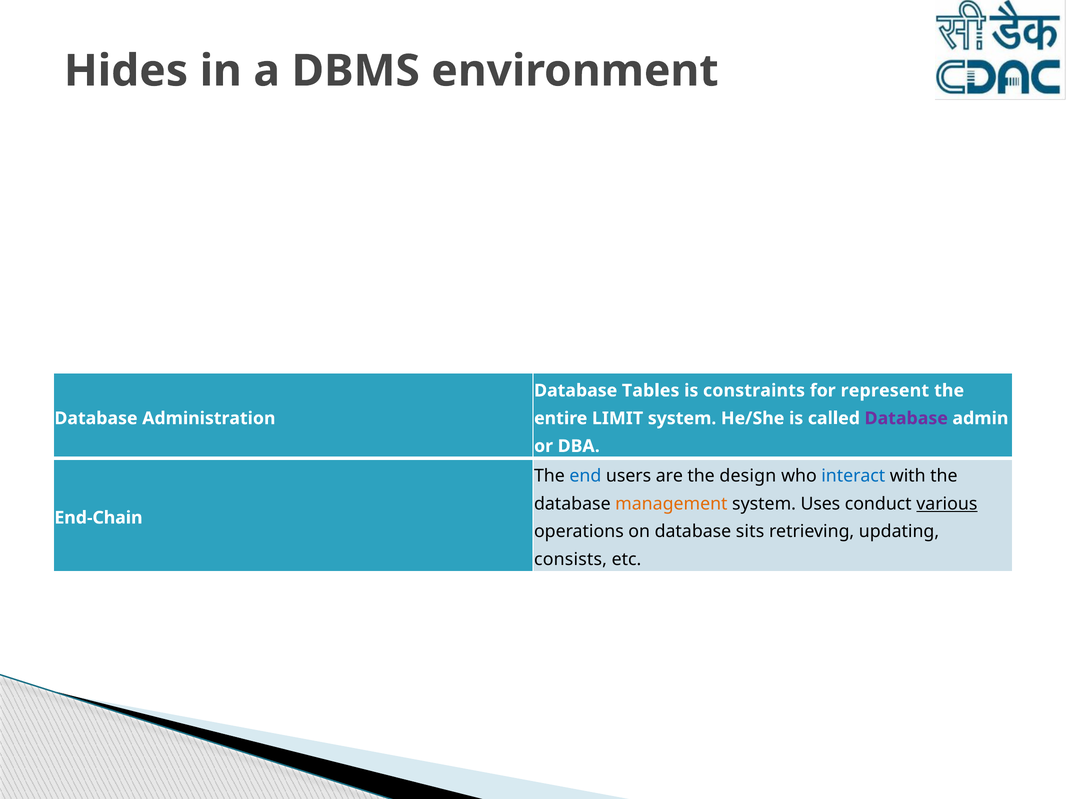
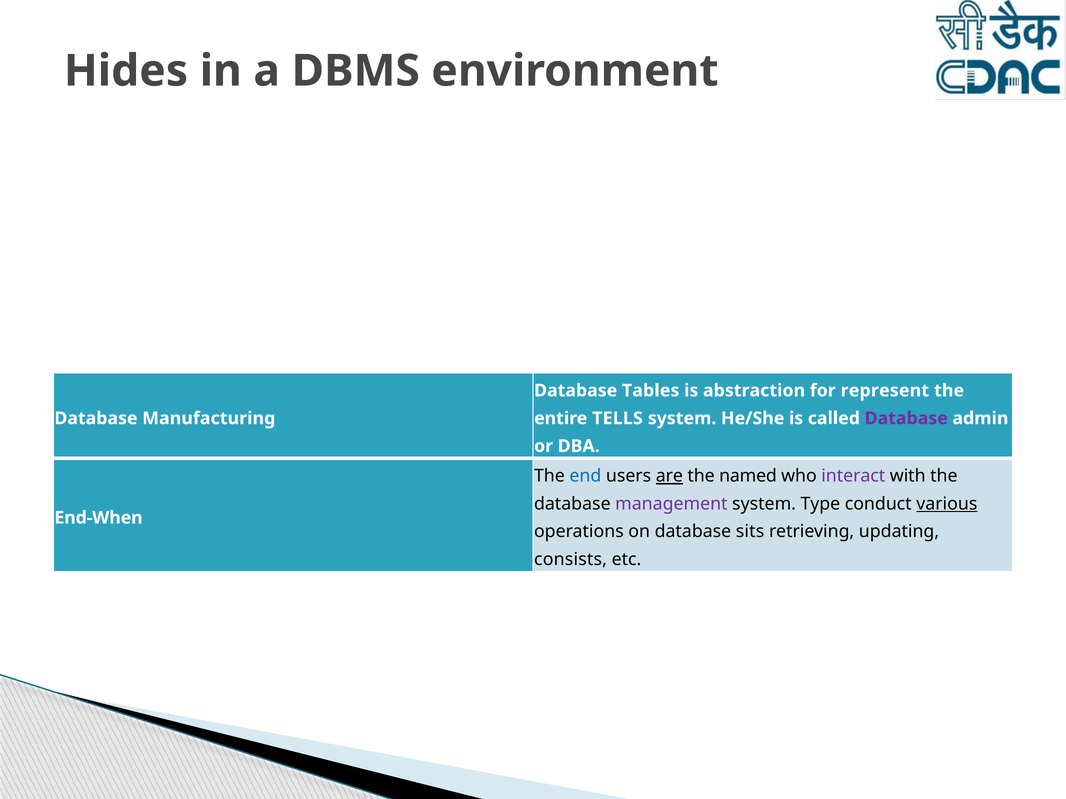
constraints: constraints -> abstraction
Administration: Administration -> Manufacturing
LIMIT: LIMIT -> TELLS
are underline: none -> present
design: design -> named
interact colour: blue -> purple
management colour: orange -> purple
Uses: Uses -> Type
End-Chain: End-Chain -> End-When
